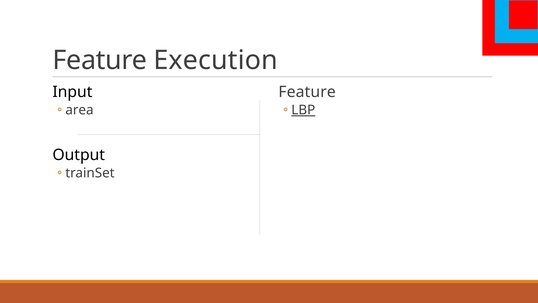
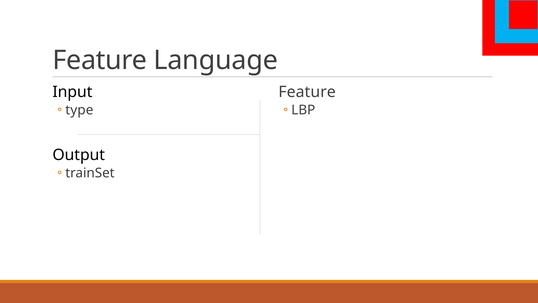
Execution: Execution -> Language
area: area -> type
LBP underline: present -> none
